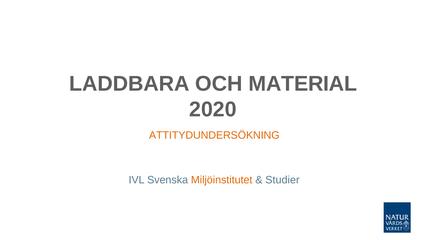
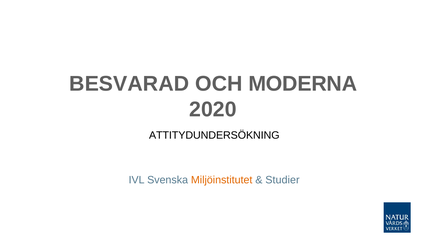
LADDBARA: LADDBARA -> BESVARAD
MATERIAL: MATERIAL -> MODERNA
ATTITYDUNDERSÖKNING colour: orange -> black
